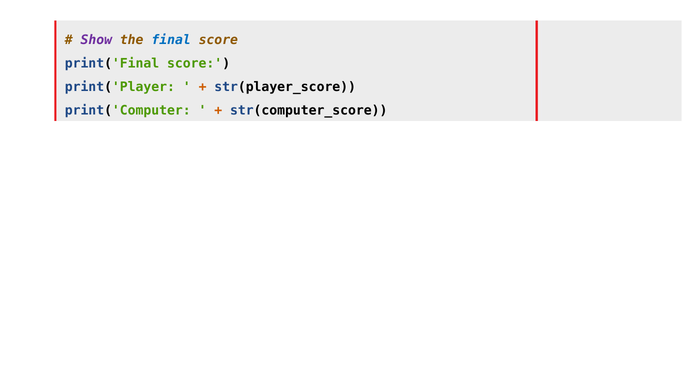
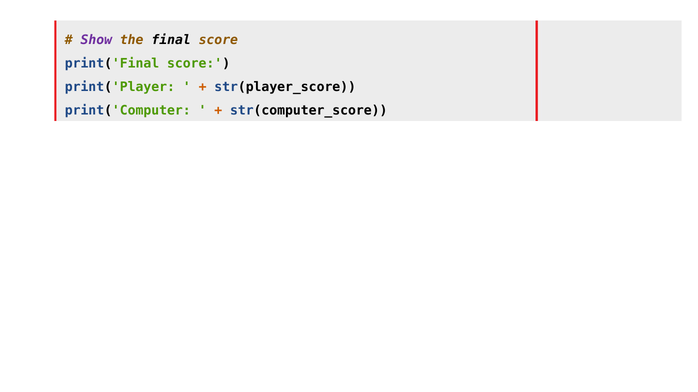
final colour: blue -> black
